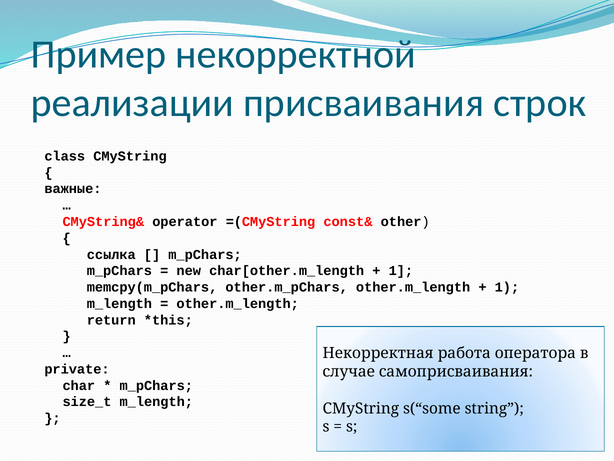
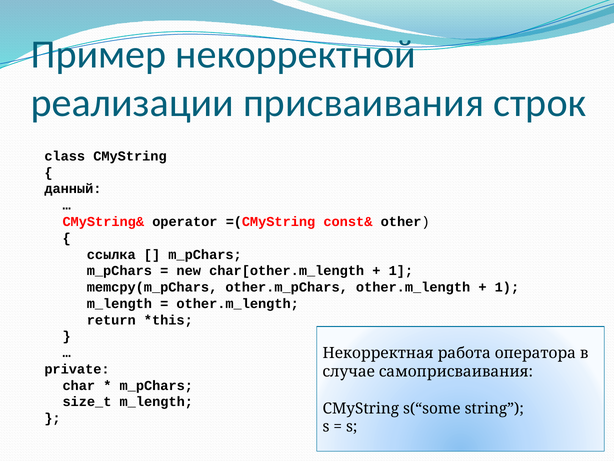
важные: важные -> данный
